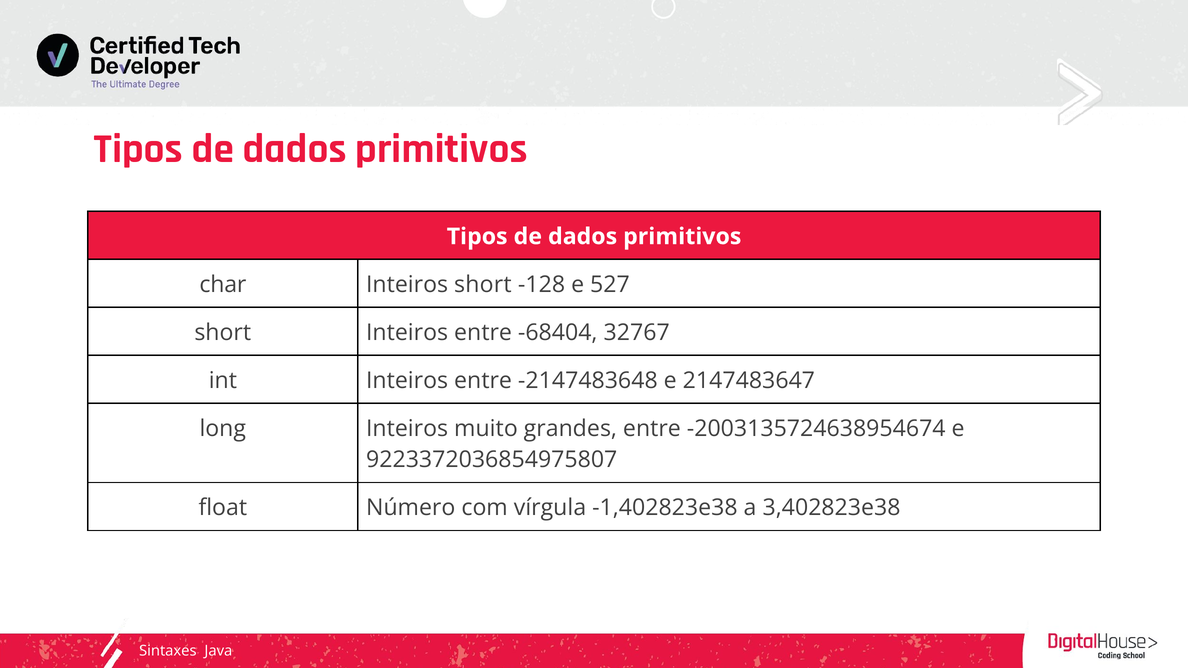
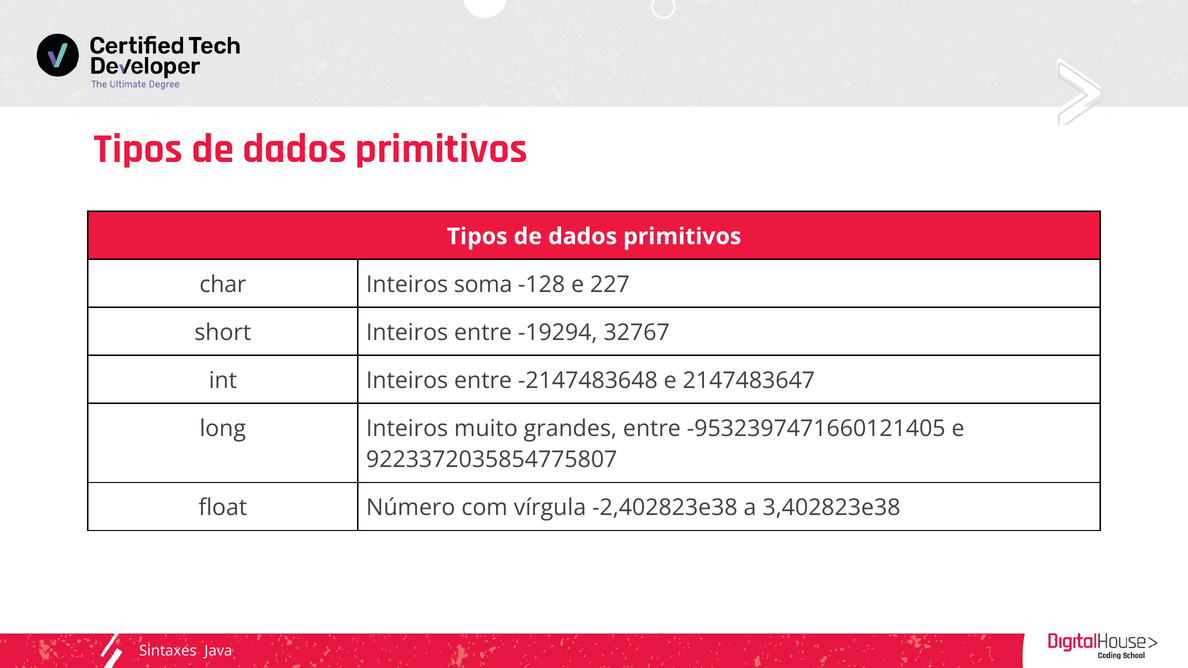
Inteiros short: short -> soma
527: 527 -> 227
-68404: -68404 -> -19294
-2003135724638954674: -2003135724638954674 -> -9532397471660121405
9223372036854975807: 9223372036854975807 -> 9223372035854775807
-1,402823e38: -1,402823e38 -> -2,402823e38
